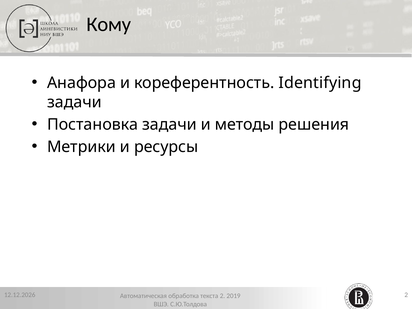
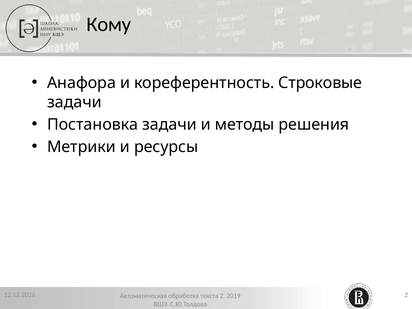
Identifying: Identifying -> Строковые
